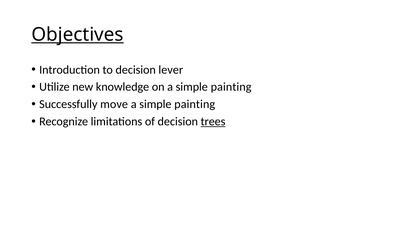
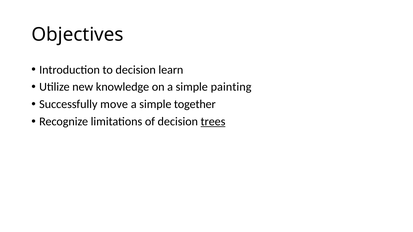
Objectives underline: present -> none
lever: lever -> learn
painting at (195, 104): painting -> together
